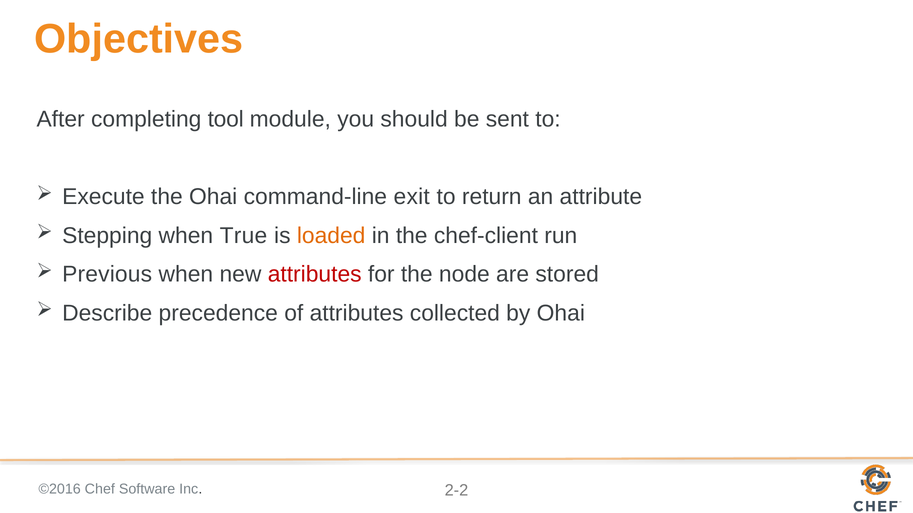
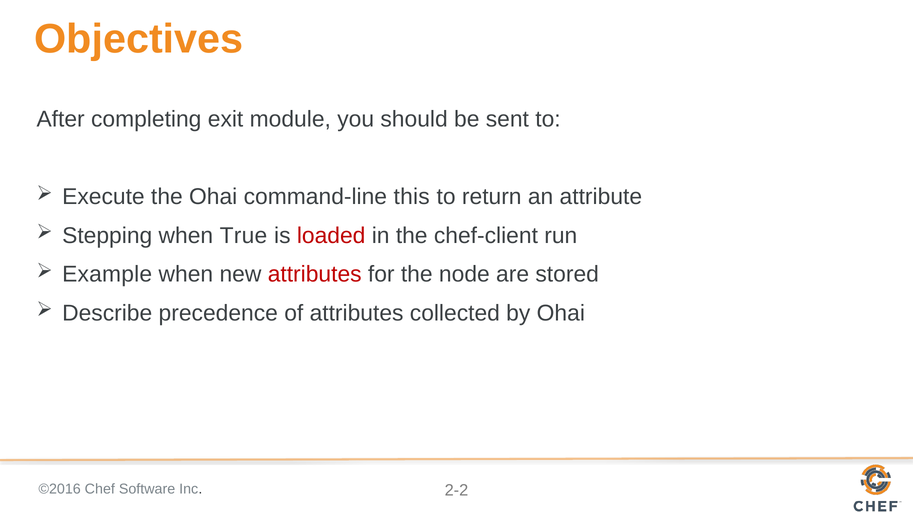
tool: tool -> exit
exit: exit -> this
loaded colour: orange -> red
Previous: Previous -> Example
